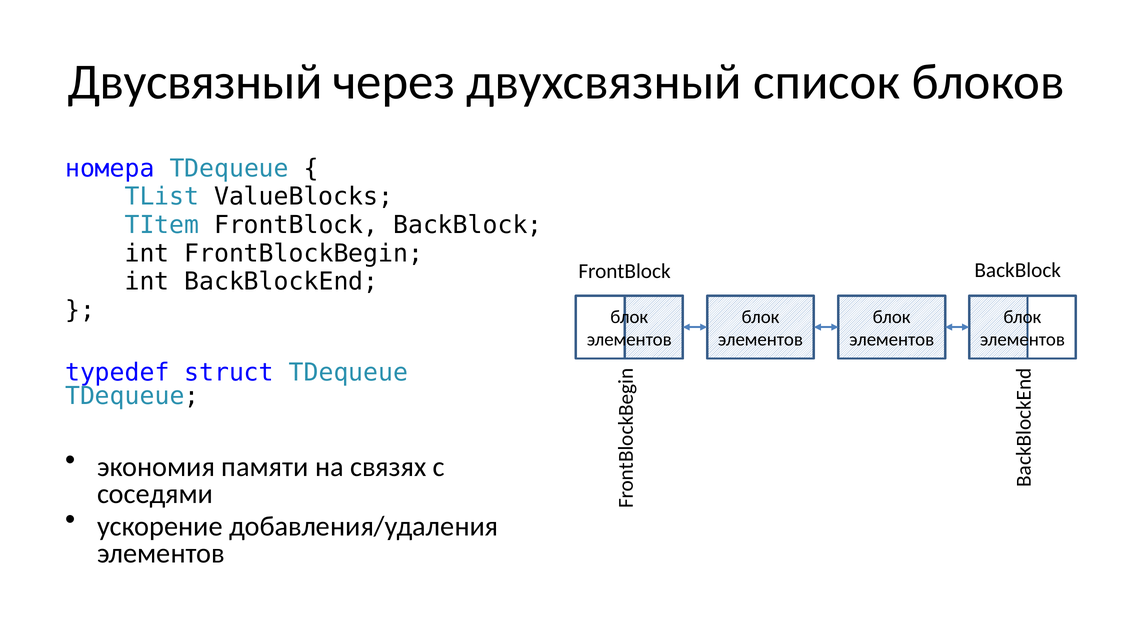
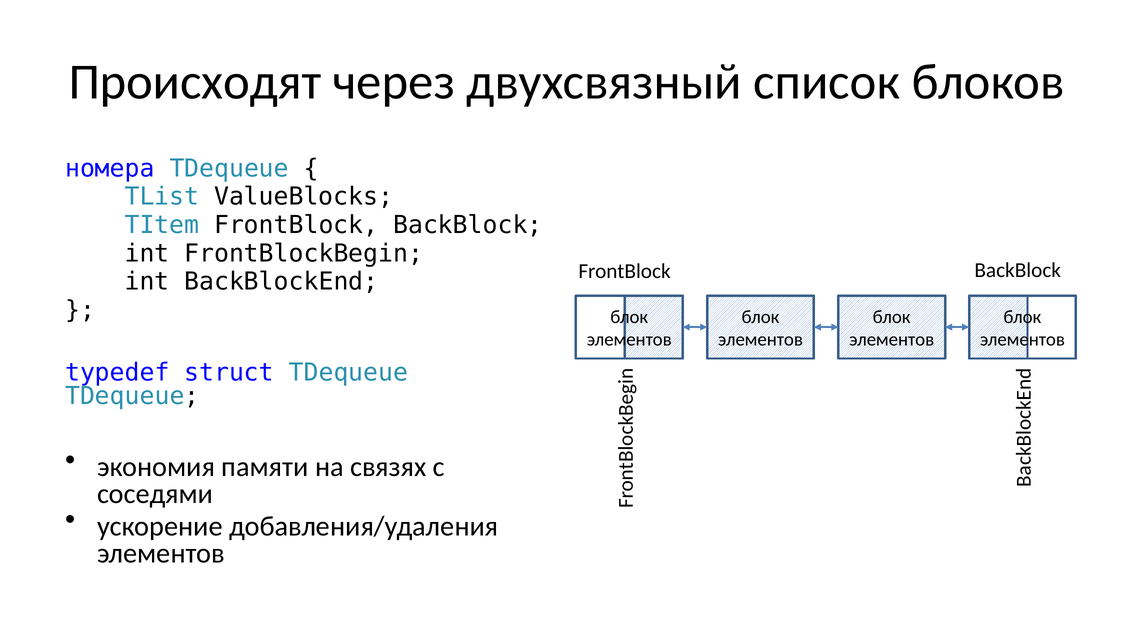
Двусвязный: Двусвязный -> Происходят
